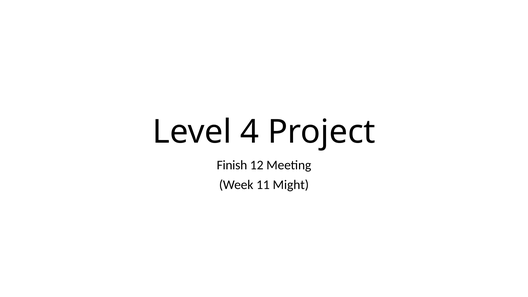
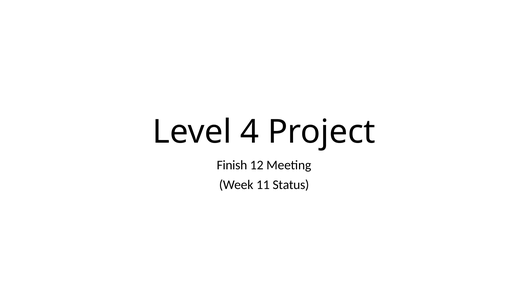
Might: Might -> Status
